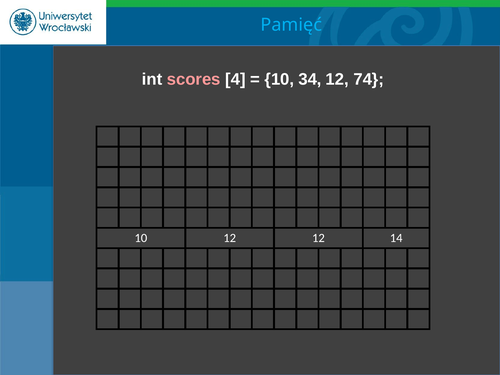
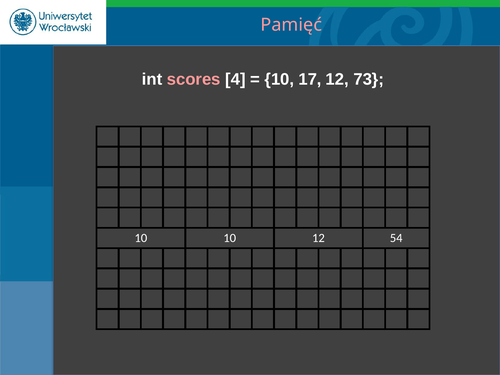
Pamięć colour: light blue -> pink
34: 34 -> 17
74: 74 -> 73
10 12: 12 -> 10
14: 14 -> 54
